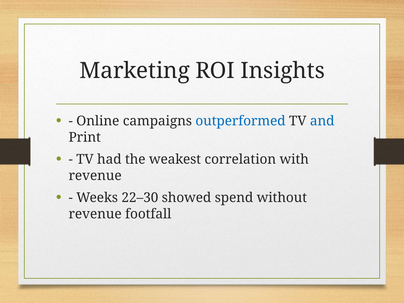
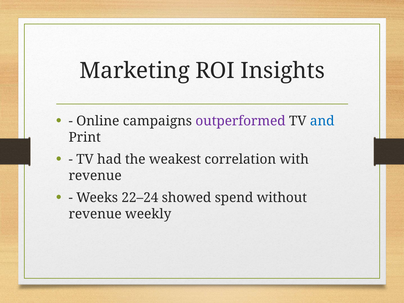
outperformed colour: blue -> purple
22–30: 22–30 -> 22–24
footfall: footfall -> weekly
